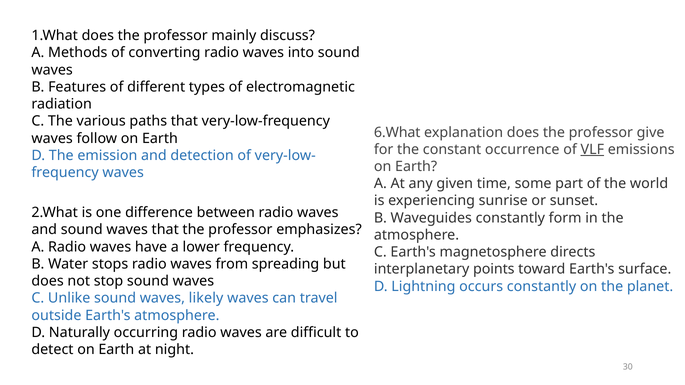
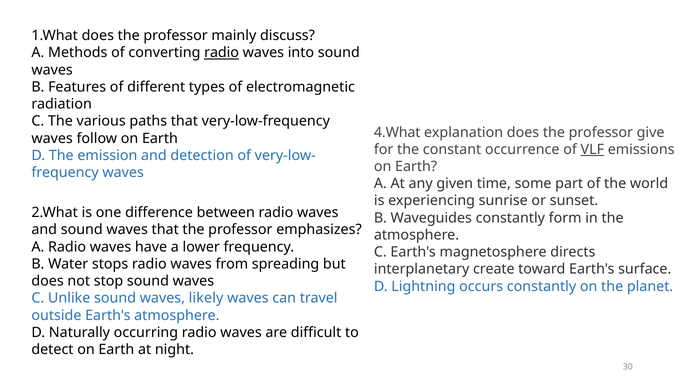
radio at (222, 53) underline: none -> present
6.What: 6.What -> 4.What
points: points -> create
